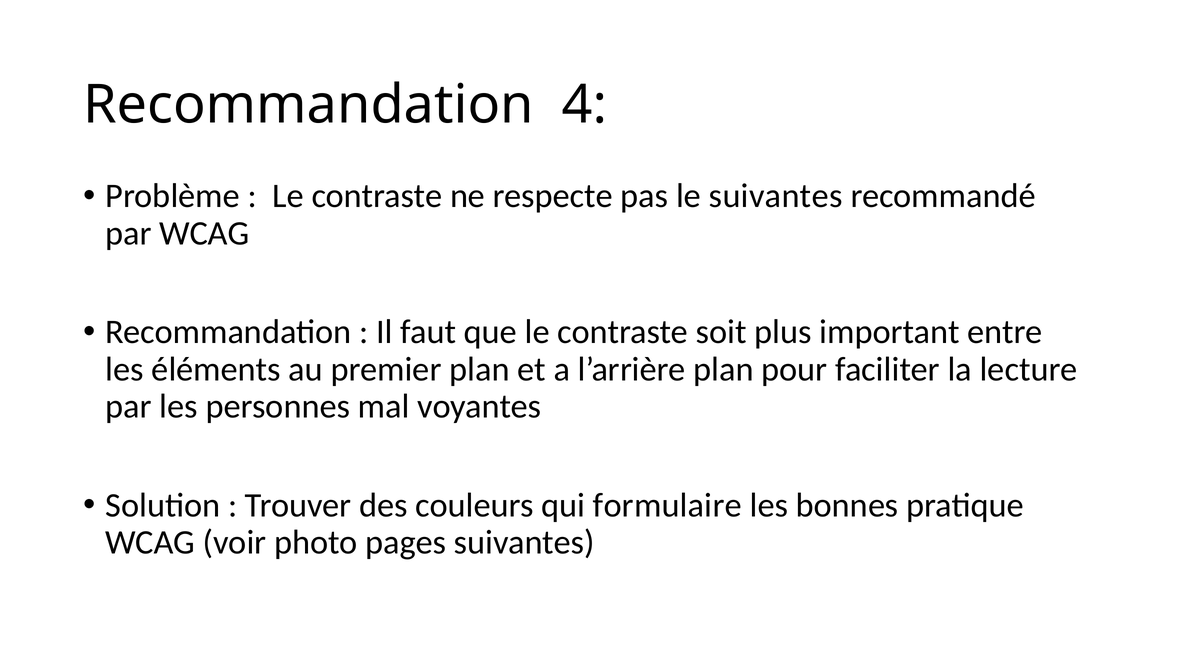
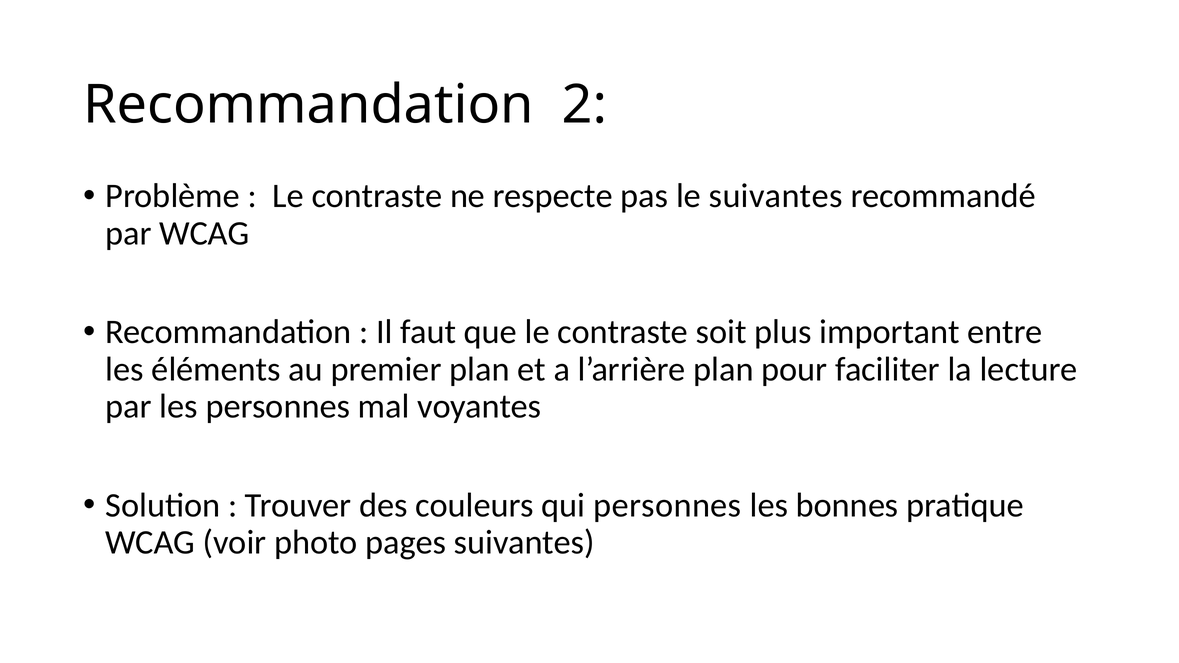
4: 4 -> 2
qui formulaire: formulaire -> personnes
